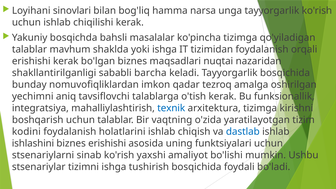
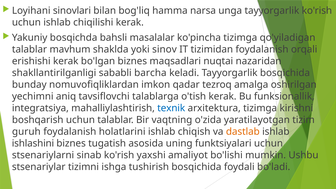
yoki ishga: ishga -> sinov
kodini: kodini -> guruh
dastlab colour: blue -> orange
biznes erishishi: erishishi -> tugatish
